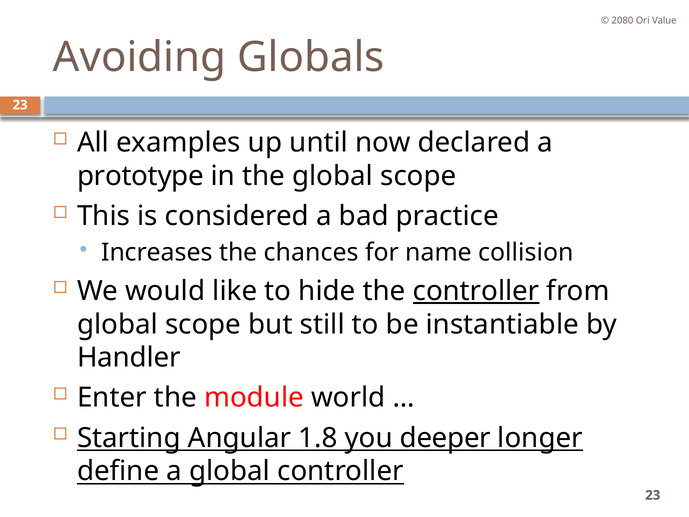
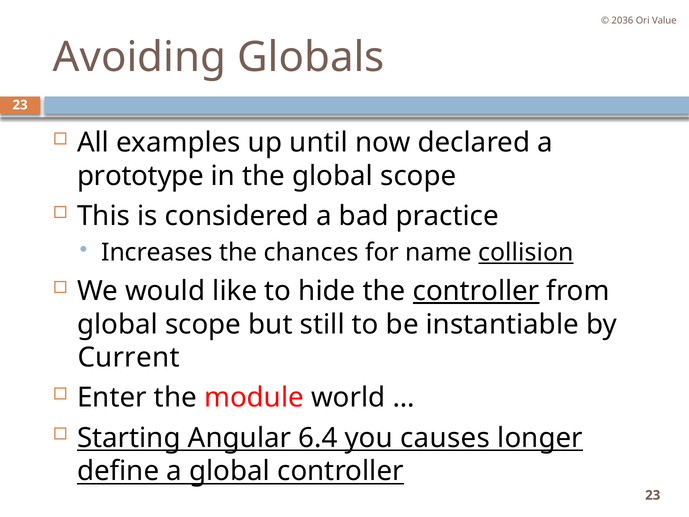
2080: 2080 -> 2036
collision underline: none -> present
Handler: Handler -> Current
1.8: 1.8 -> 6.4
deeper: deeper -> causes
